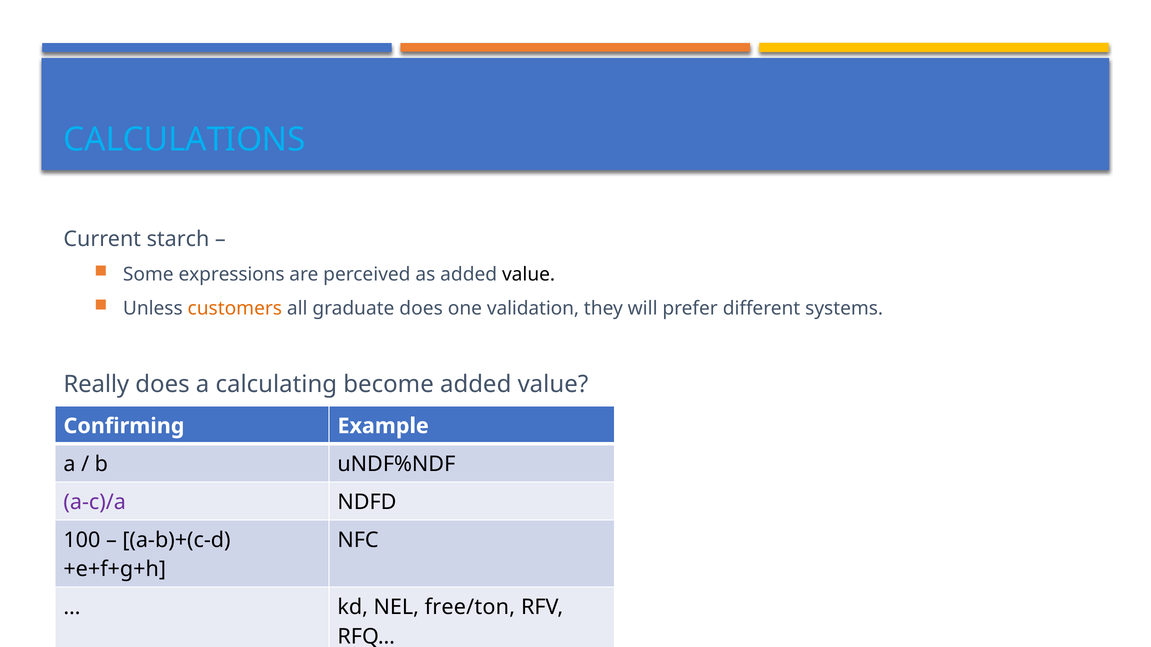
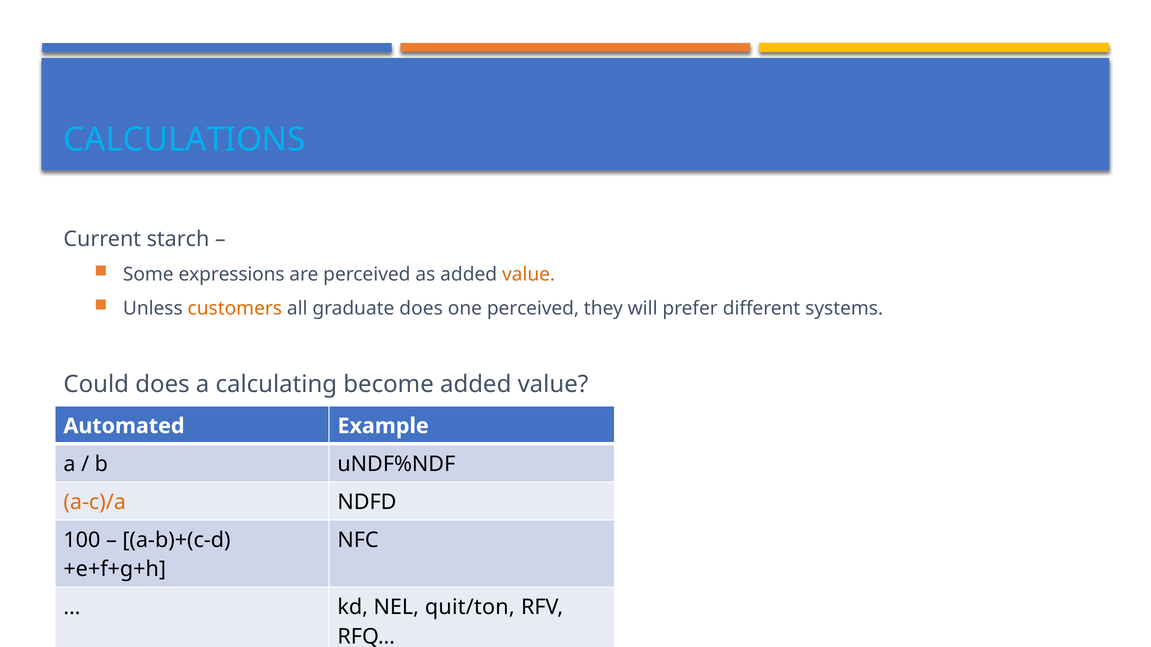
value at (529, 275) colour: black -> orange
one validation: validation -> perceived
Really: Really -> Could
Confirming: Confirming -> Automated
a-c)/a colour: purple -> orange
free/ton: free/ton -> quit/ton
